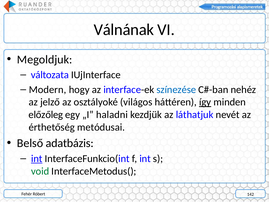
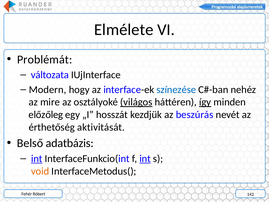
Válnának: Válnának -> Elmélete
Megoldjuk: Megoldjuk -> Problémát
jelző: jelző -> mire
világos underline: none -> present
haladni: haladni -> hosszát
láthatjuk: láthatjuk -> beszúrás
metódusai: metódusai -> aktivitását
int at (145, 158) underline: none -> present
void colour: green -> orange
